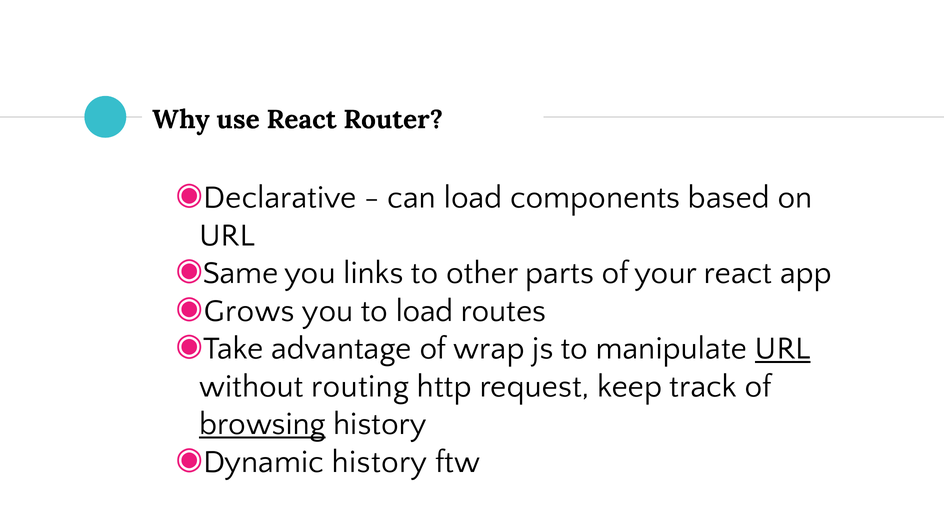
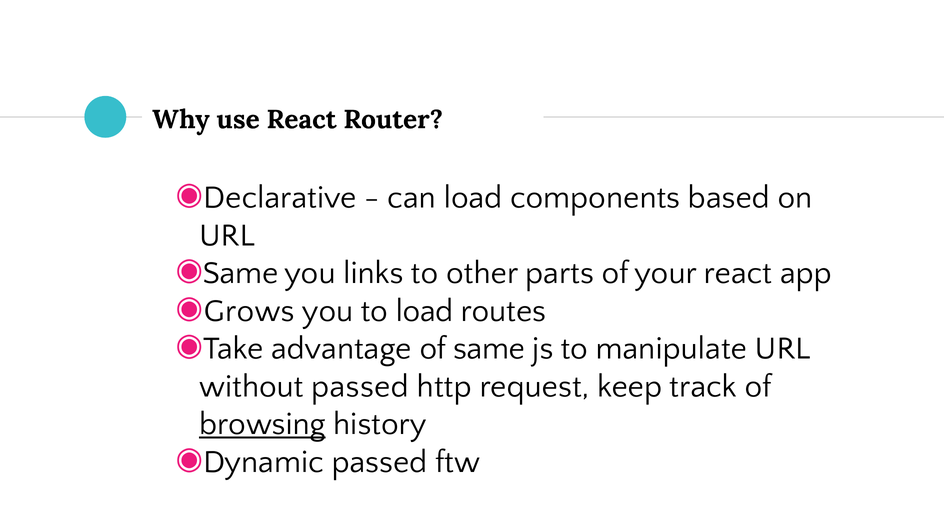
of wrap: wrap -> same
URL at (783, 348) underline: present -> none
without routing: routing -> passed
Dynamic history: history -> passed
